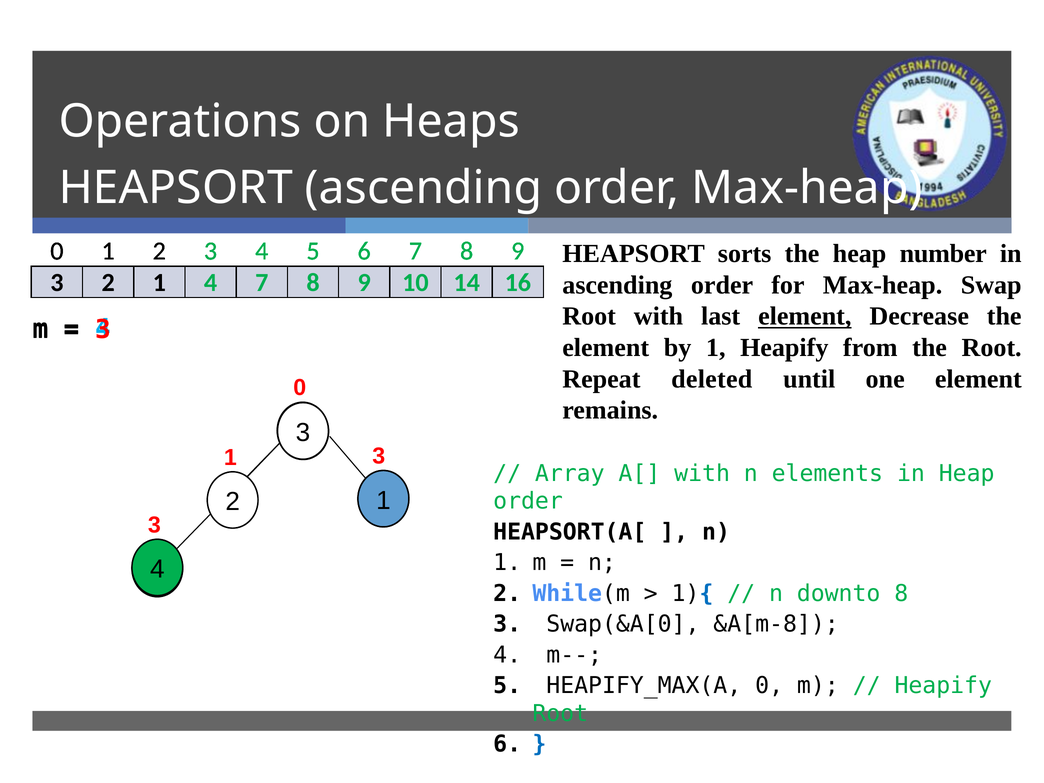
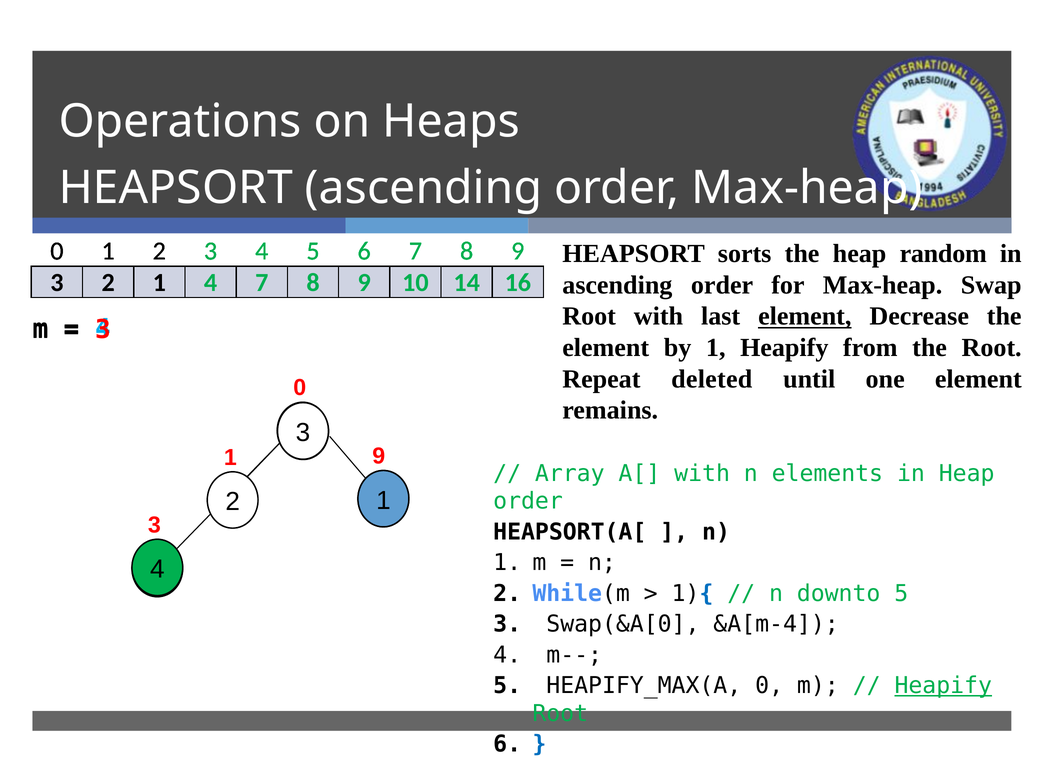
number: number -> random
3 at (379, 456): 3 -> 9
downto 8: 8 -> 5
&A[m-8: &A[m-8 -> &A[m-4
Heapify at (943, 686) underline: none -> present
